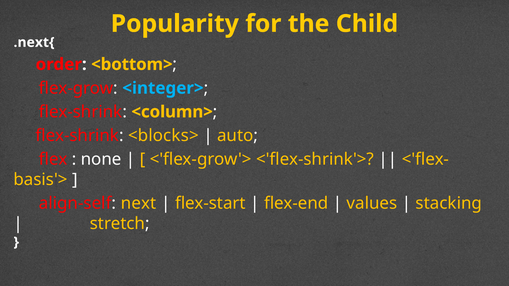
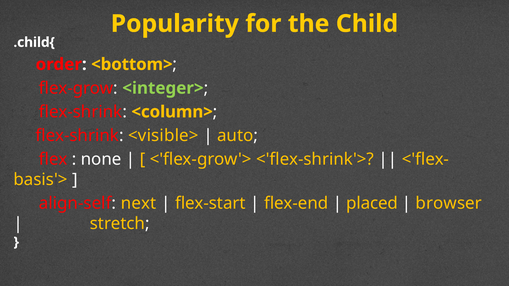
.next{: .next{ -> .child{
<integer> colour: light blue -> light green
<blocks>: <blocks> -> <visible>
values: values -> placed
stacking: stacking -> browser
